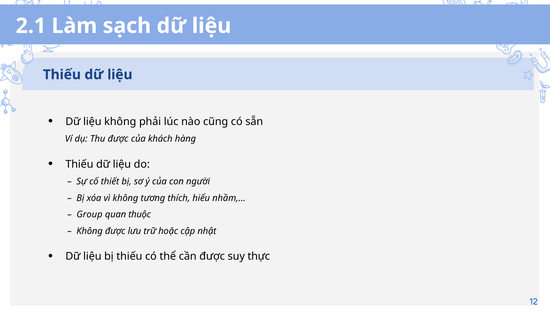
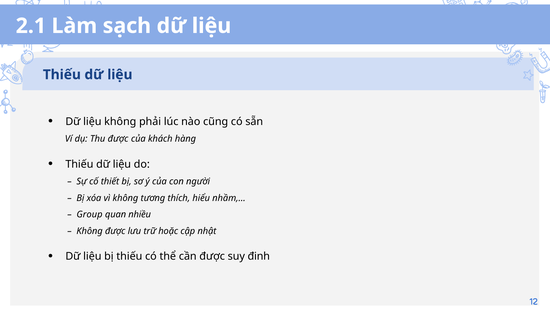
thuộc: thuộc -> nhiều
thực: thực -> định
